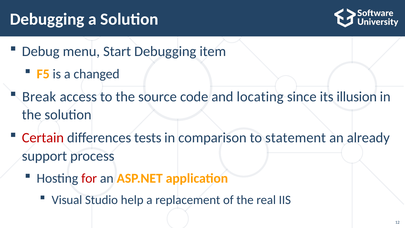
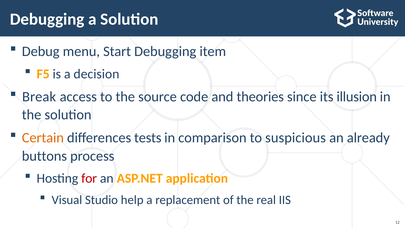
changed: changed -> decision
locating: locating -> theories
Certain colour: red -> orange
statement: statement -> suspicious
support: support -> buttons
